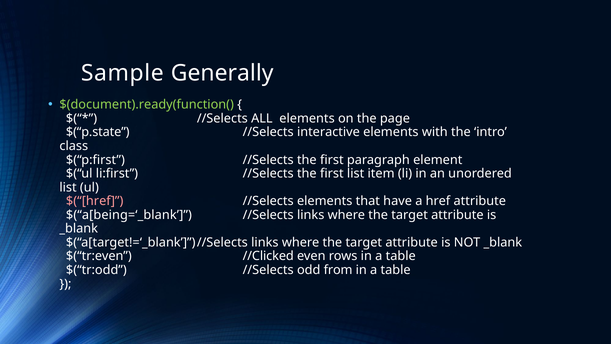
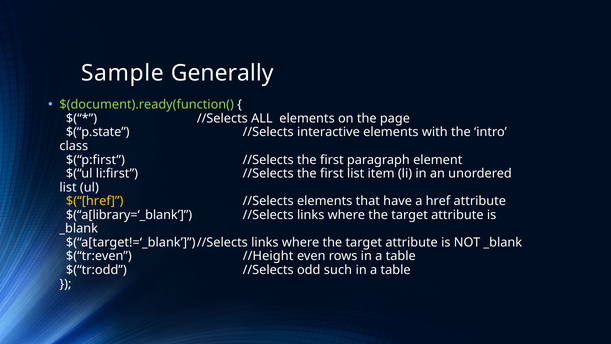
$(“[href colour: pink -> yellow
$(“a[being=‘_blank: $(“a[being=‘_blank -> $(“a[library=‘_blank
//Clicked: //Clicked -> //Height
from: from -> such
